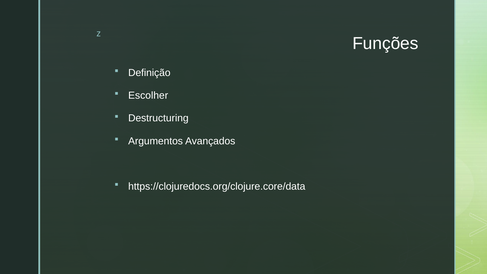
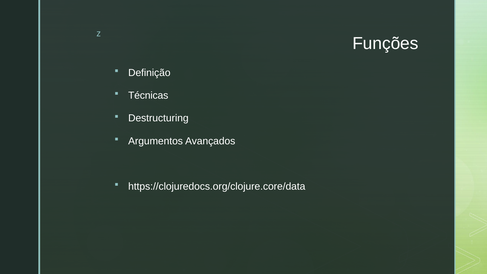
Escolher: Escolher -> Técnicas
